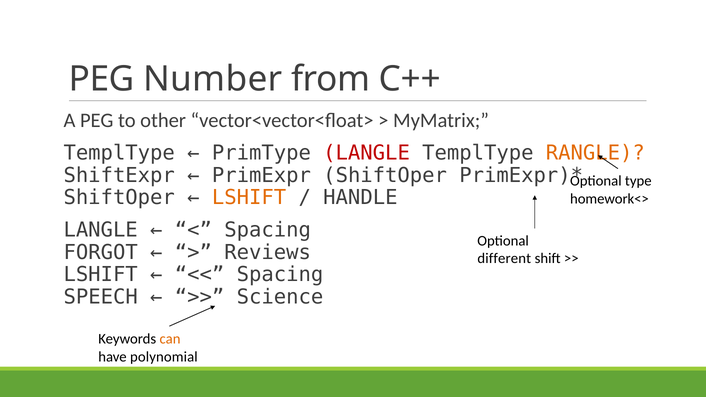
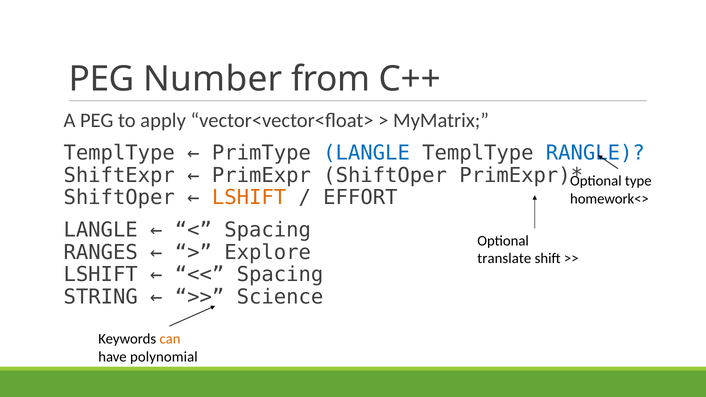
other: other -> apply
LANGLE at (367, 153) colour: red -> blue
RANGLE colour: orange -> blue
HANDLE: HANDLE -> EFFORT
FORGOT: FORGOT -> RANGES
Reviews: Reviews -> Explore
different: different -> translate
SPEECH: SPEECH -> STRING
